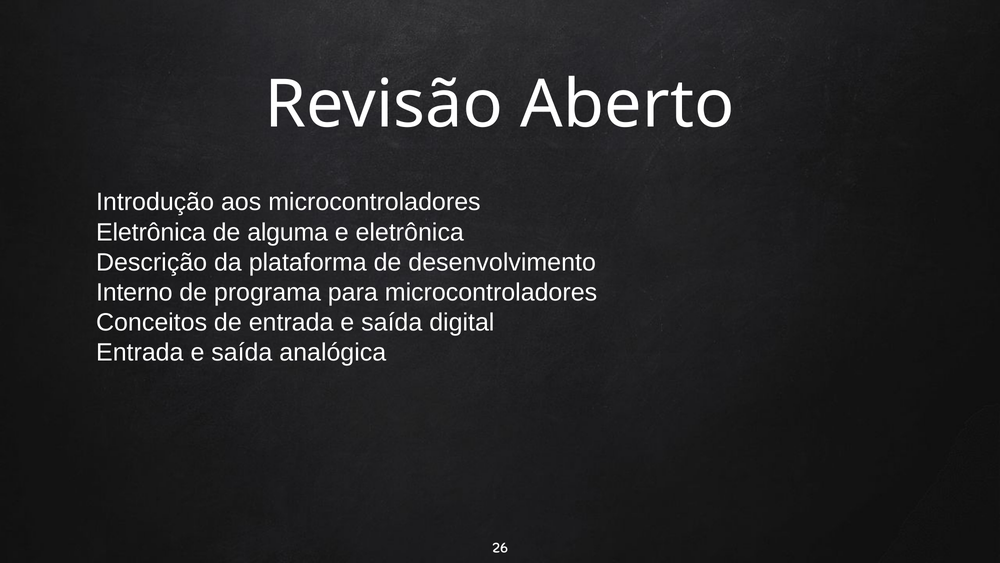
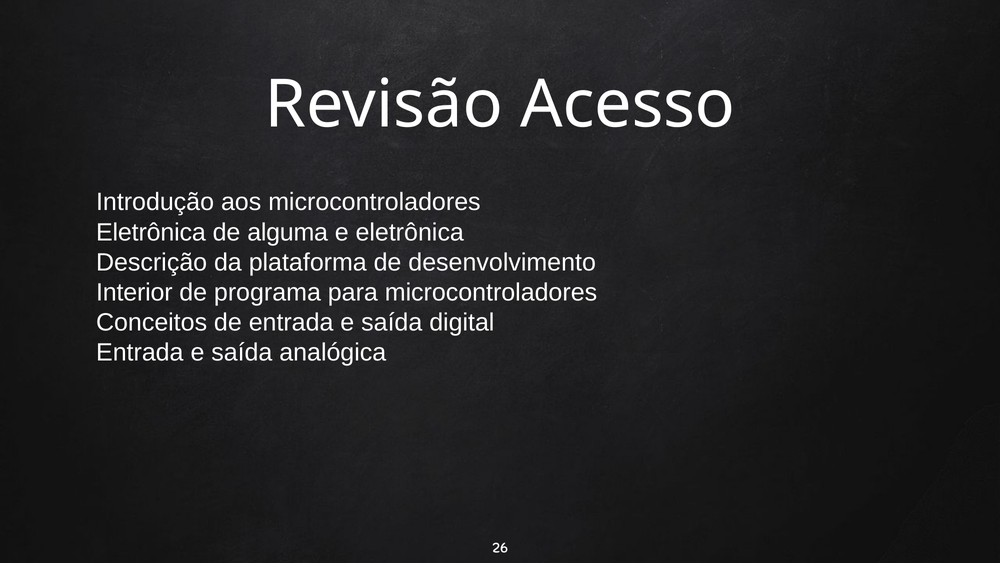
Aberto: Aberto -> Acesso
Interno: Interno -> Interior
